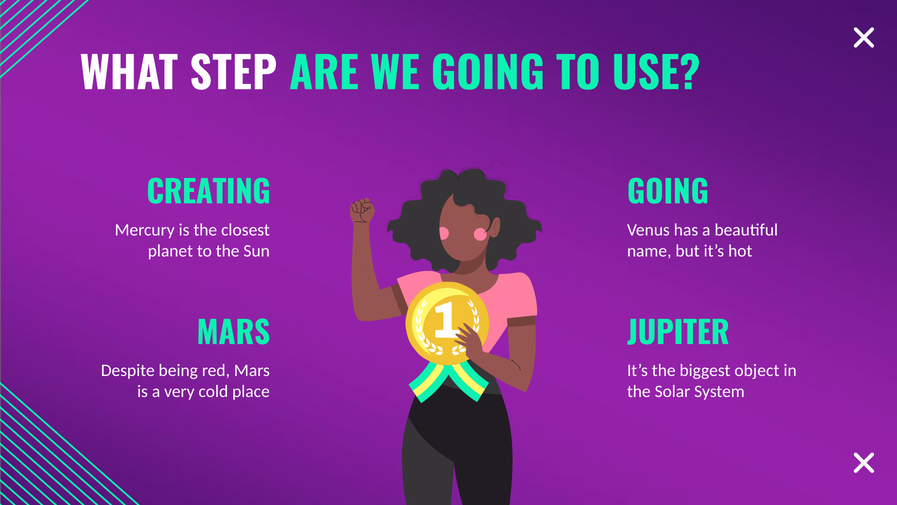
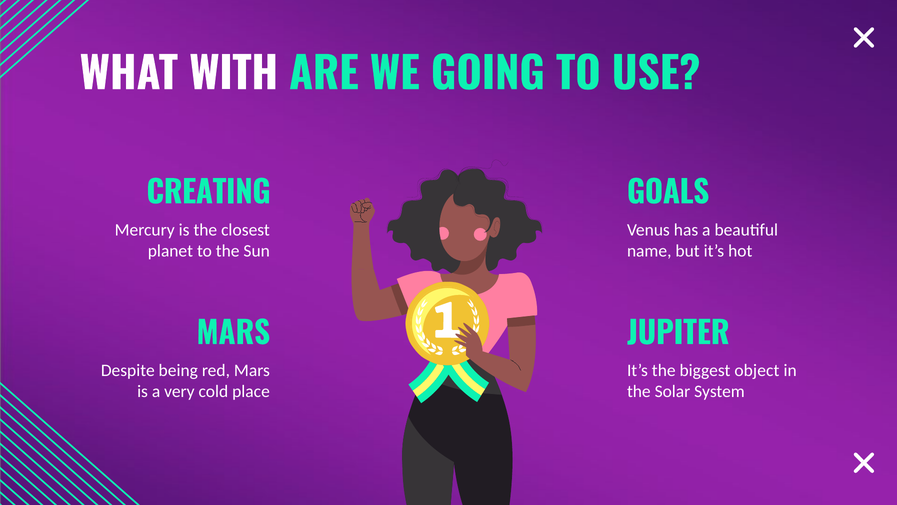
STEP: STEP -> WITH
GOING at (668, 193): GOING -> GOALS
